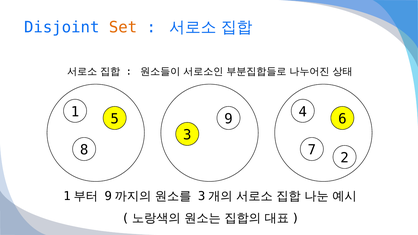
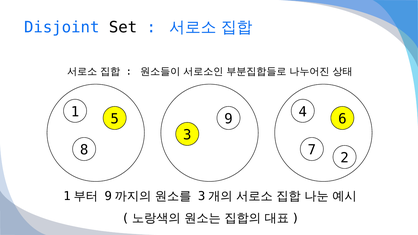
Set colour: orange -> black
